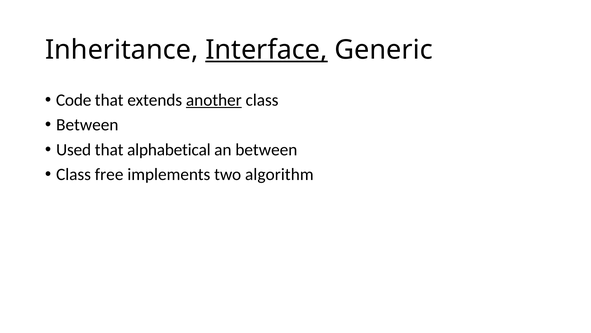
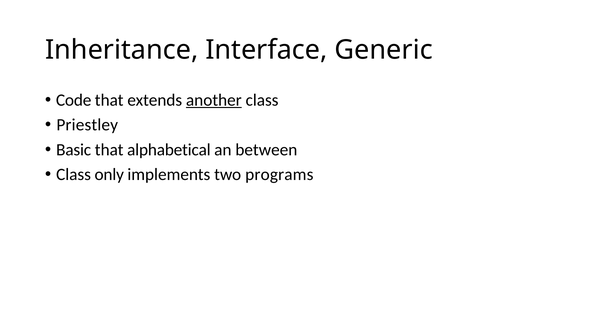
Interface underline: present -> none
Between at (87, 125): Between -> Priestley
Used: Used -> Basic
free: free -> only
algorithm: algorithm -> programs
